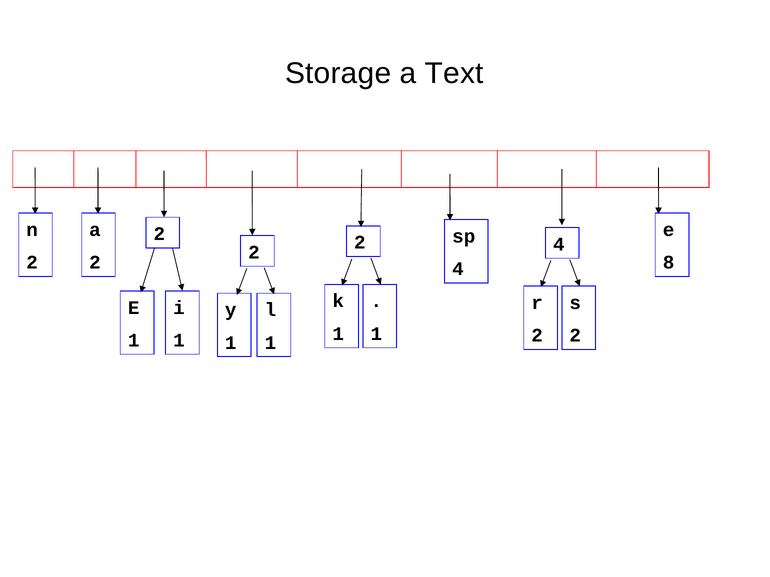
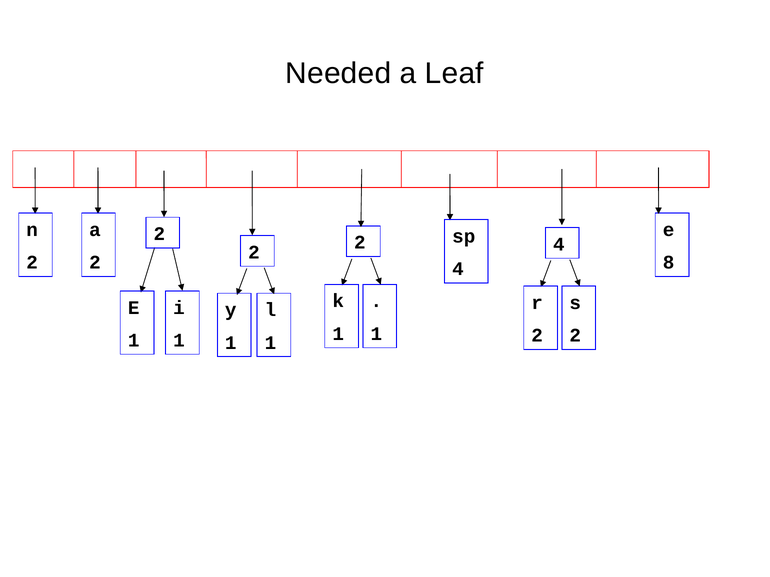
Storage: Storage -> Needed
Text: Text -> Leaf
